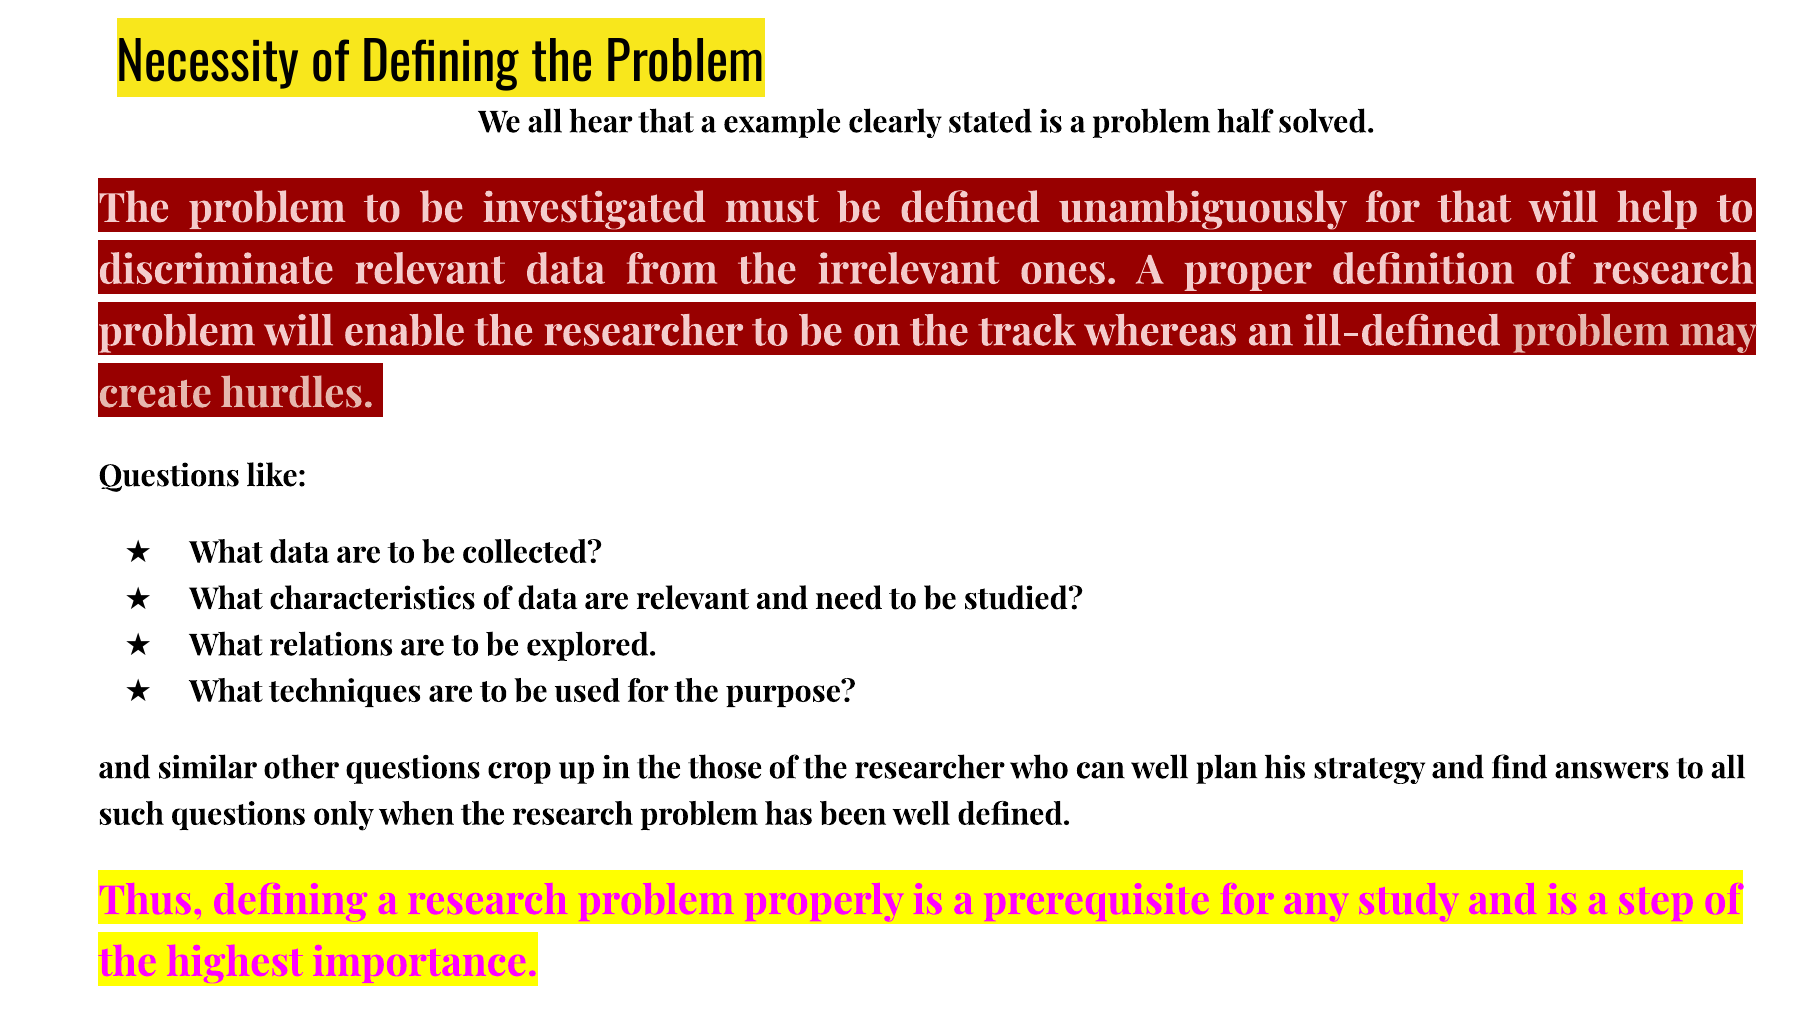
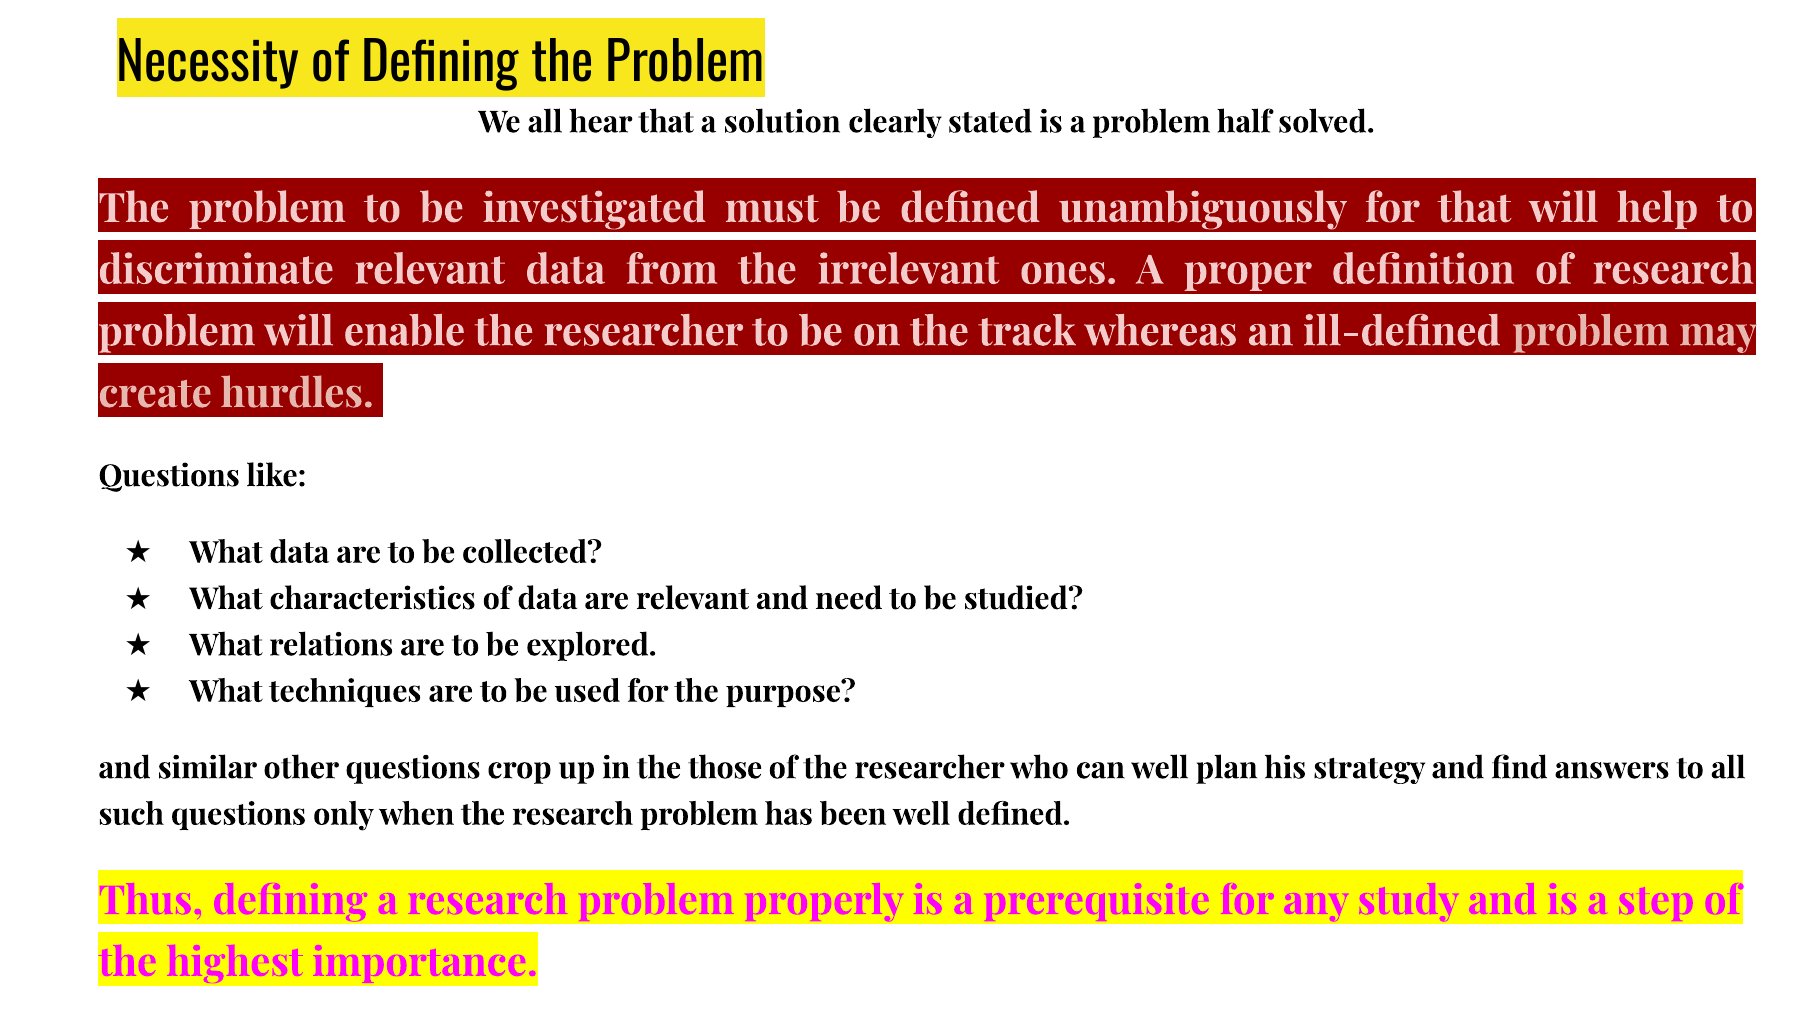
example: example -> solution
